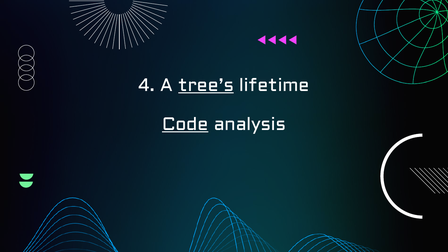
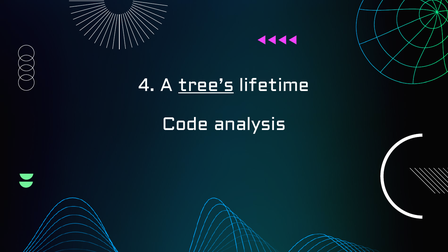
Code underline: present -> none
